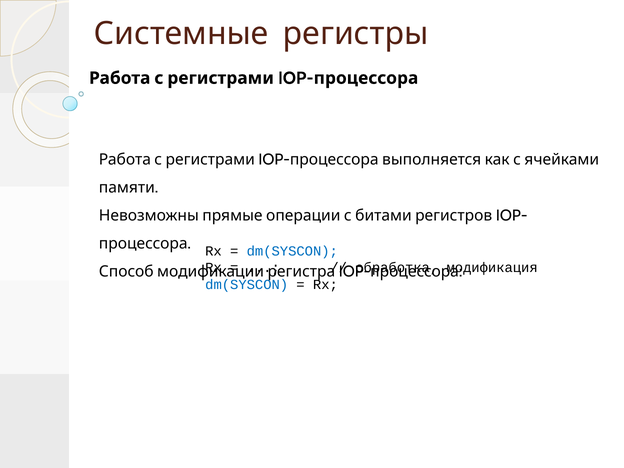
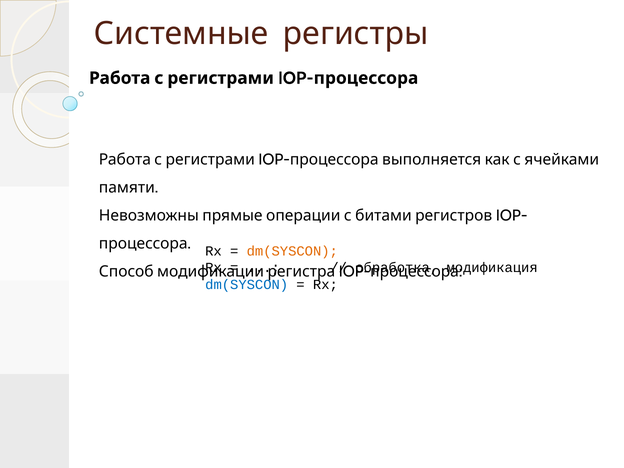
dm(SYSCON at (292, 251) colour: blue -> orange
